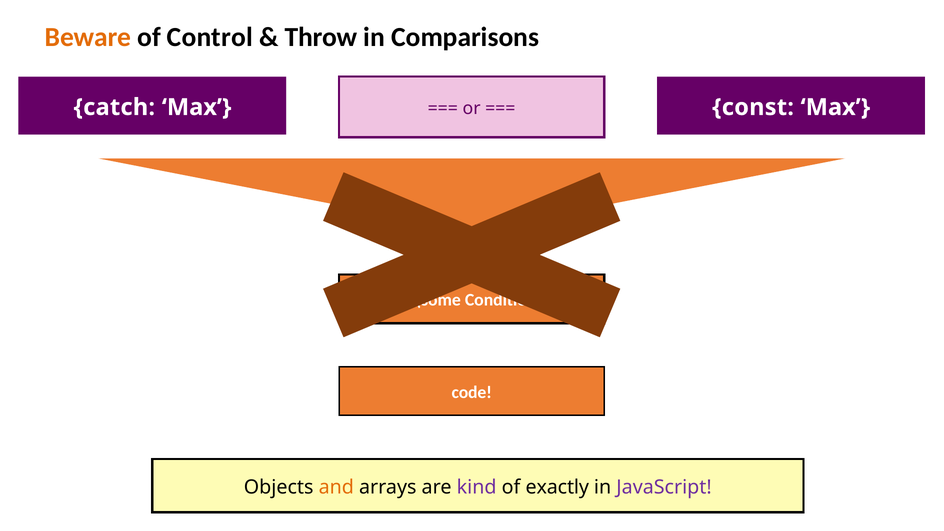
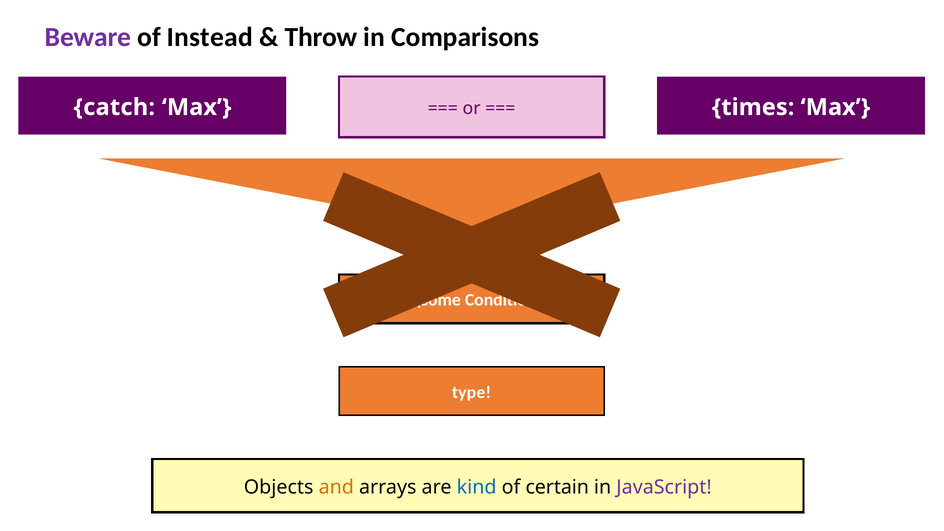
Beware colour: orange -> purple
Control: Control -> Instead
const: const -> times
code: code -> type
kind colour: purple -> blue
exactly: exactly -> certain
